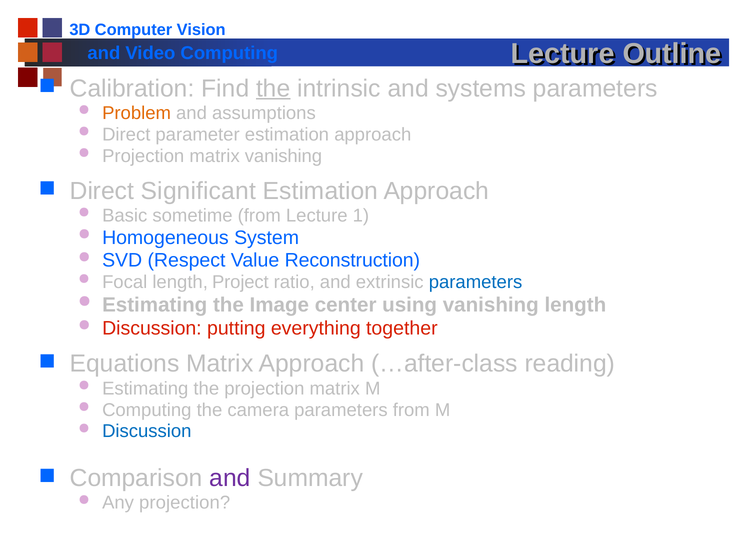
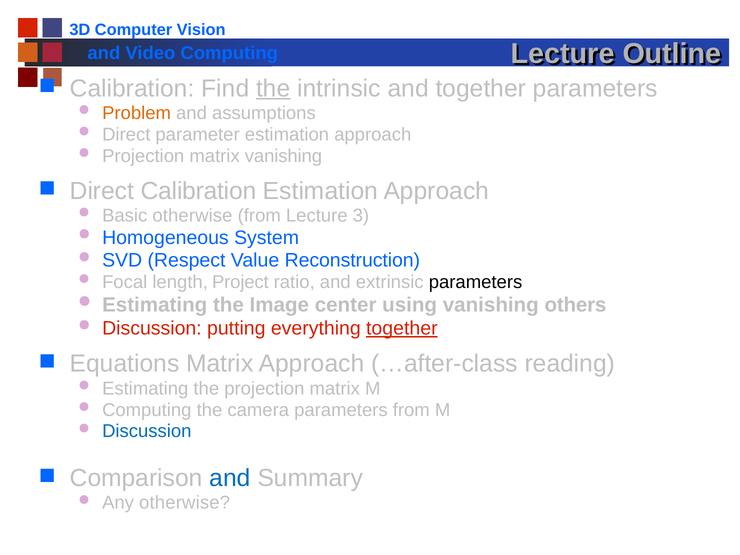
and systems: systems -> together
Direct Significant: Significant -> Calibration
Basic sometime: sometime -> otherwise
1: 1 -> 3
parameters at (476, 282) colour: blue -> black
vanishing length: length -> others
together at (402, 328) underline: none -> present
and at (230, 478) colour: purple -> blue
Any projection: projection -> otherwise
